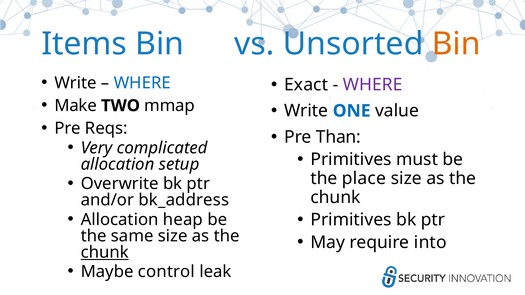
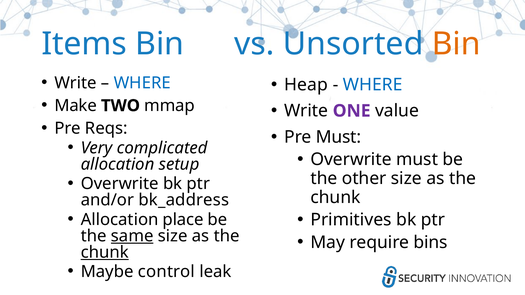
Exact: Exact -> Heap
WHERE at (373, 85) colour: purple -> blue
ONE colour: blue -> purple
Pre Than: Than -> Must
Primitives at (351, 160): Primitives -> Overwrite
place: place -> other
heap: heap -> place
same underline: none -> present
into: into -> bins
